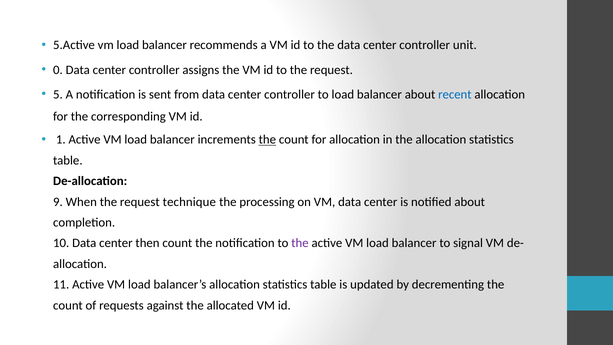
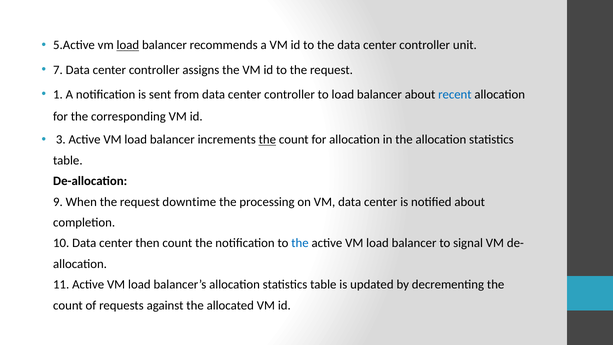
load at (128, 45) underline: none -> present
0: 0 -> 7
5: 5 -> 1
1: 1 -> 3
technique: technique -> downtime
the at (300, 243) colour: purple -> blue
